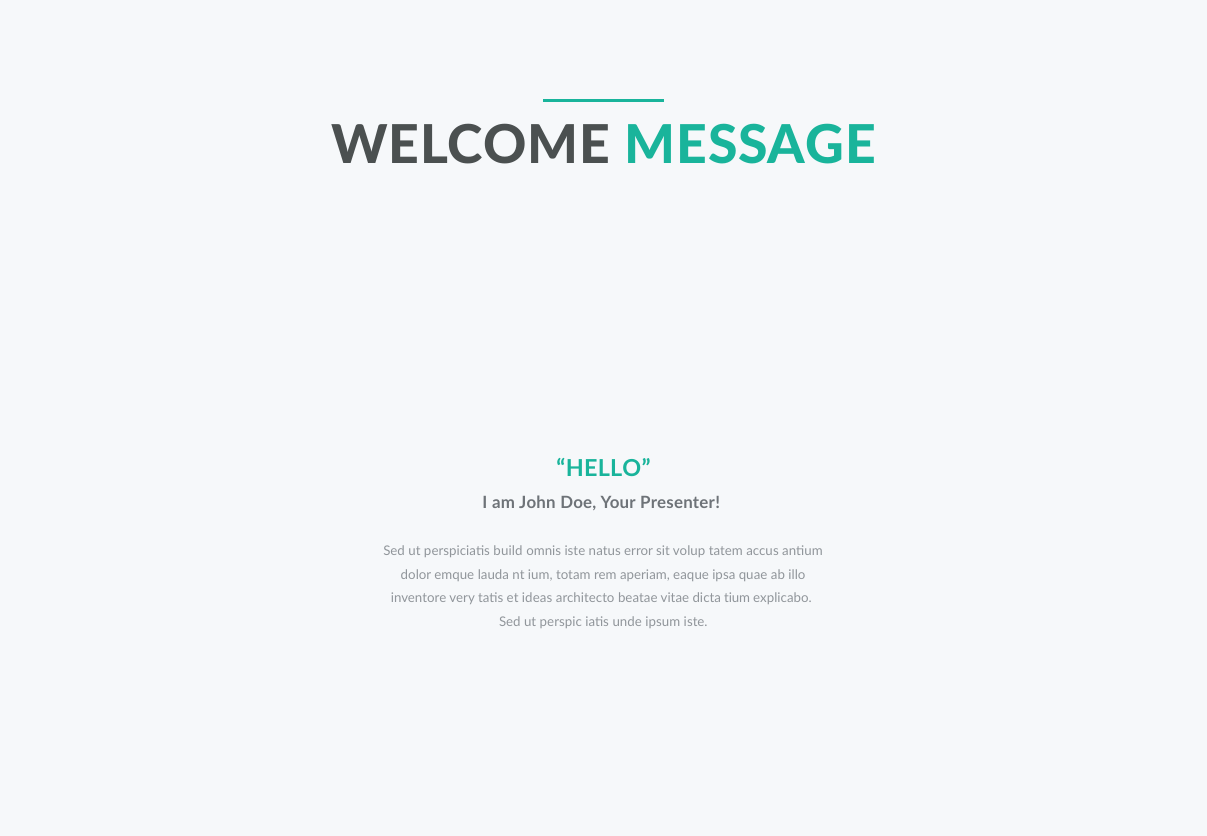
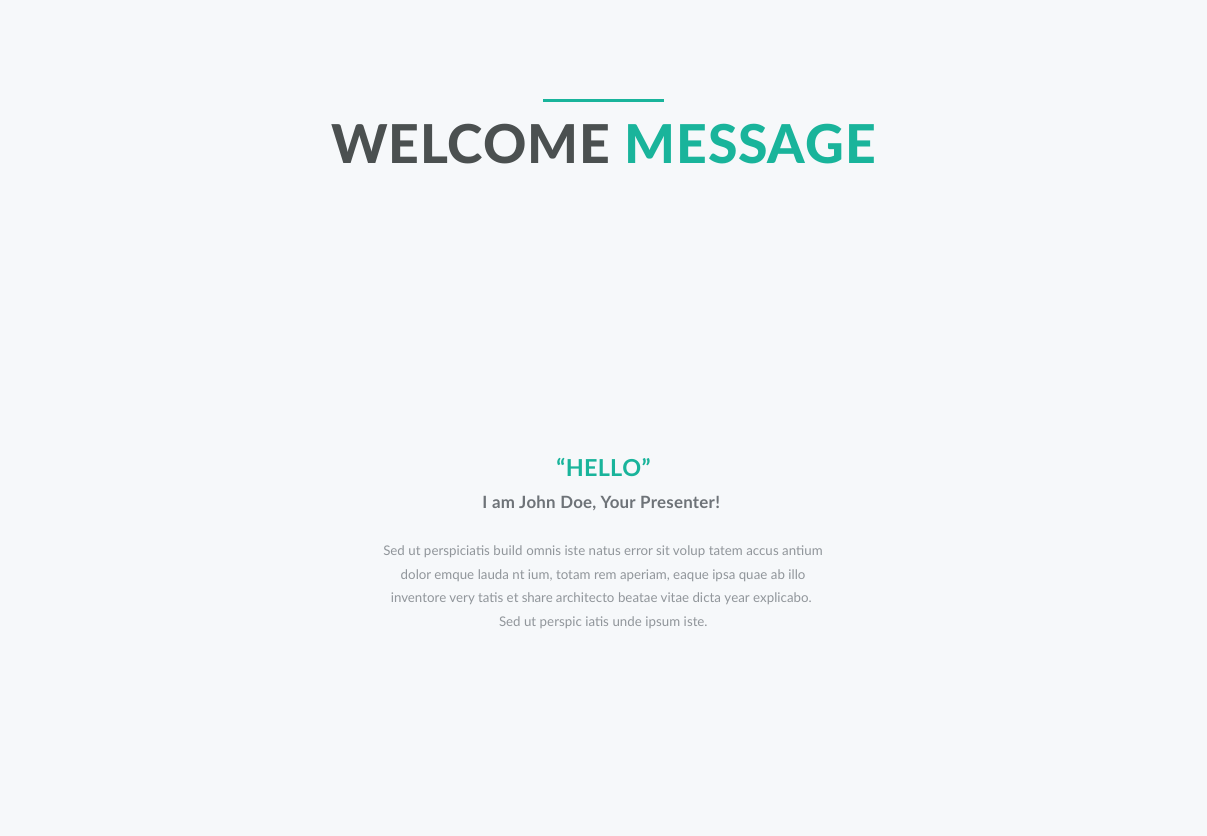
ideas: ideas -> share
tium: tium -> year
